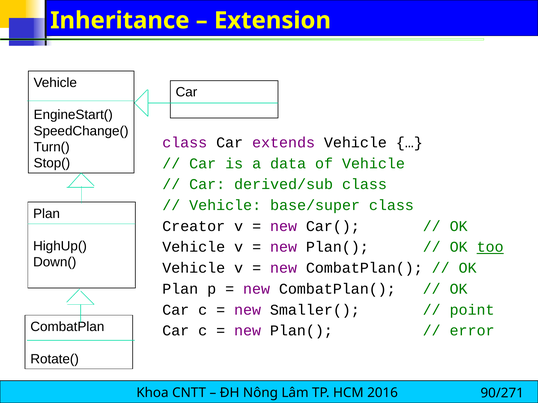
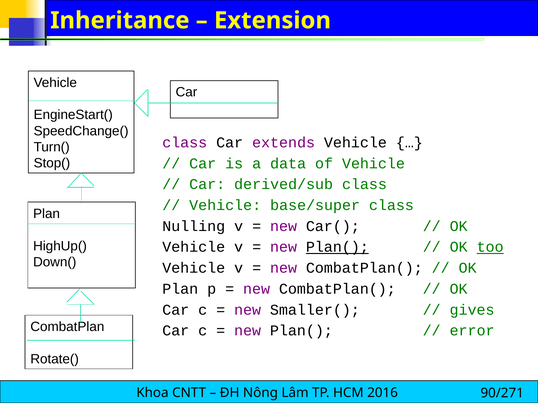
Creator: Creator -> Nulling
Plan( at (337, 247) underline: none -> present
point: point -> gives
